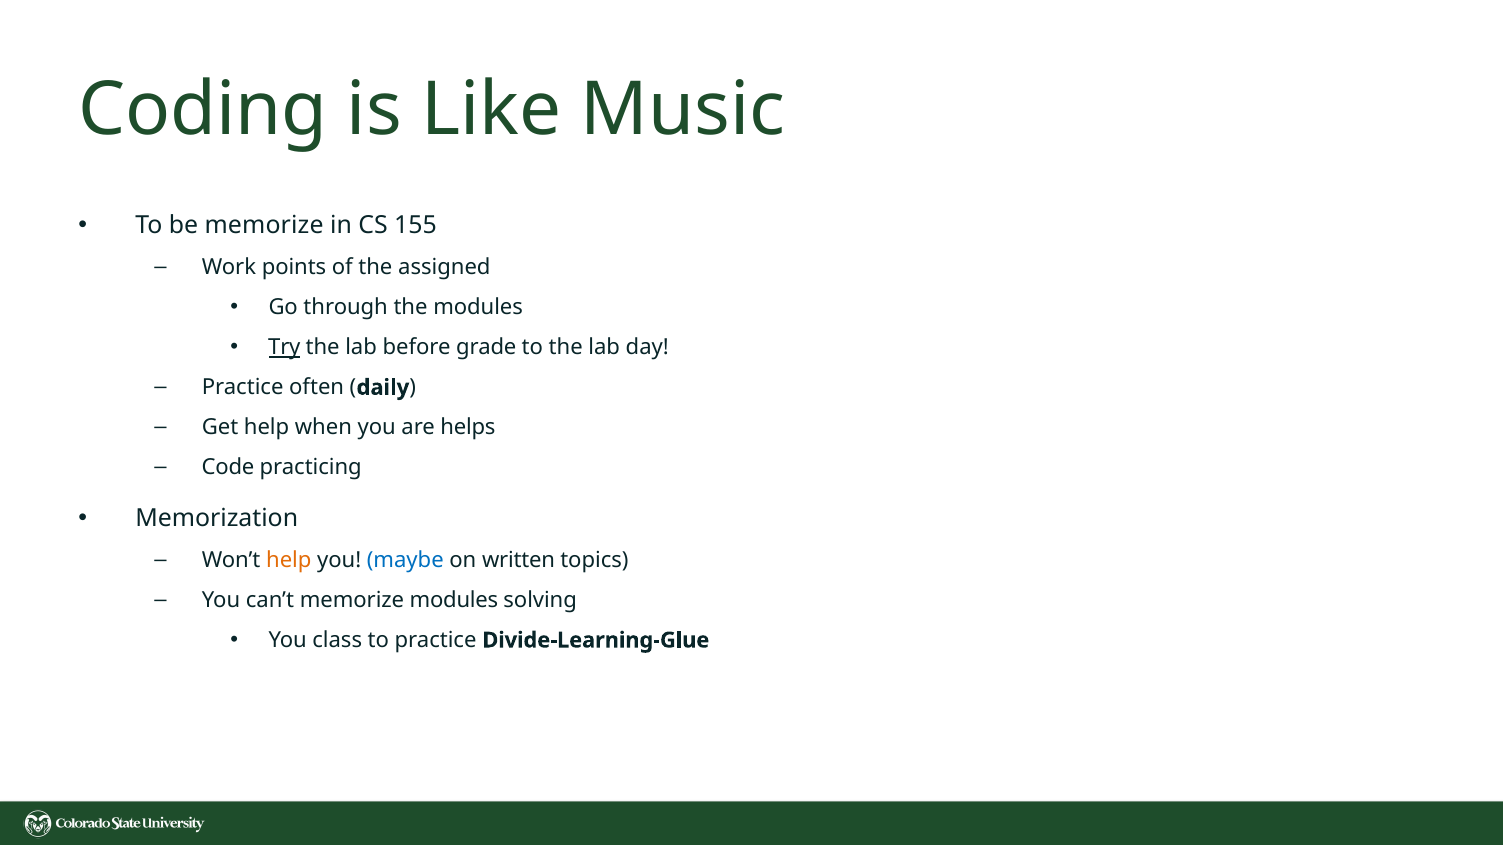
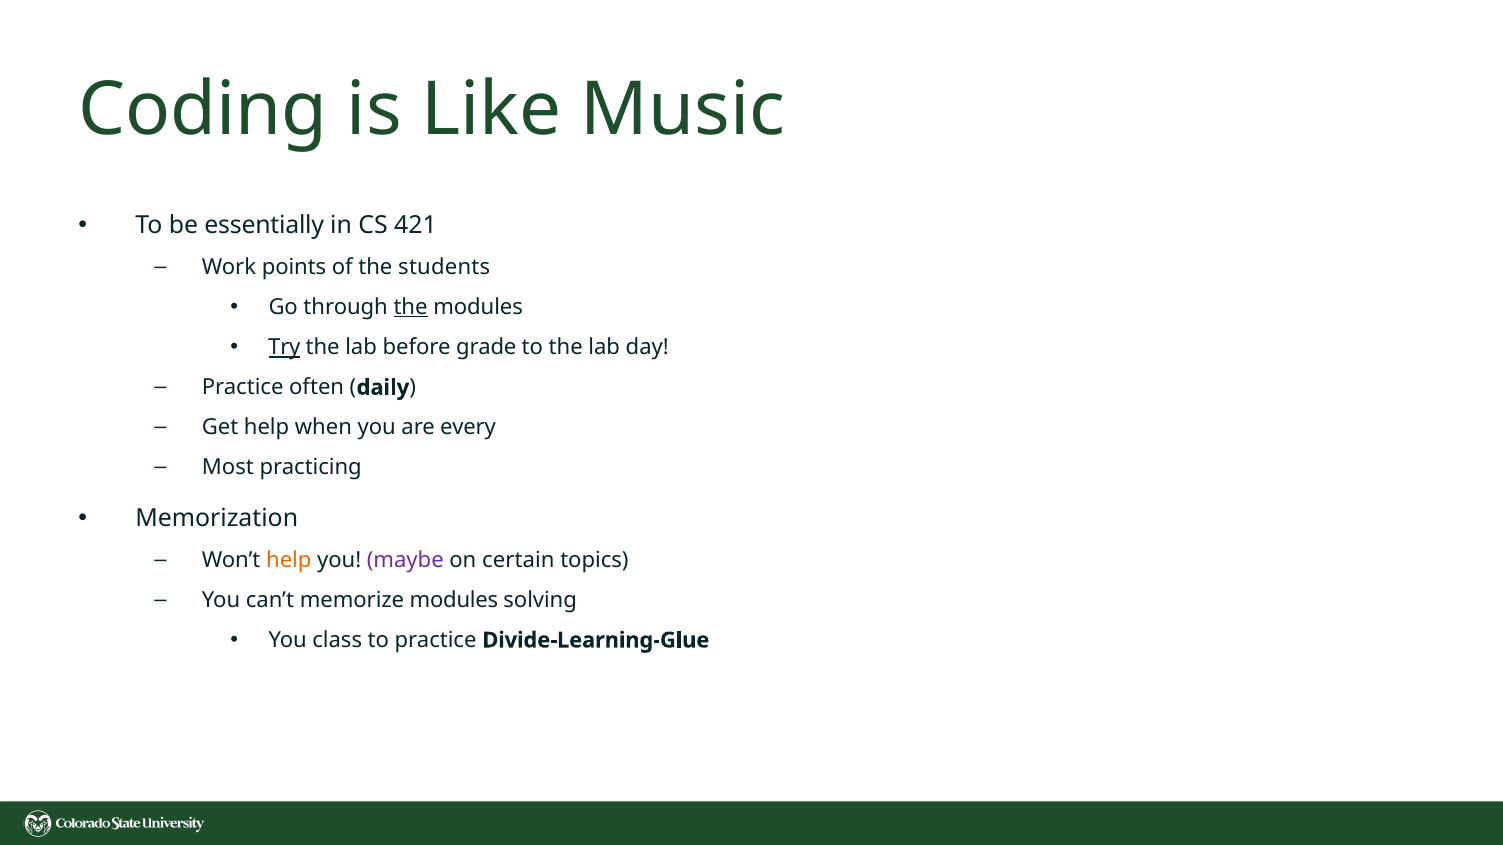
be memorize: memorize -> essentially
155: 155 -> 421
assigned: assigned -> students
the at (411, 307) underline: none -> present
helps: helps -> every
Code: Code -> Most
maybe colour: blue -> purple
written: written -> certain
